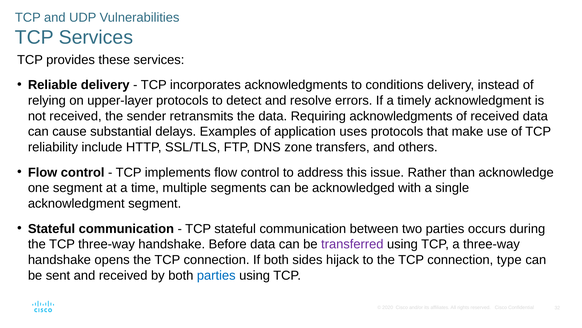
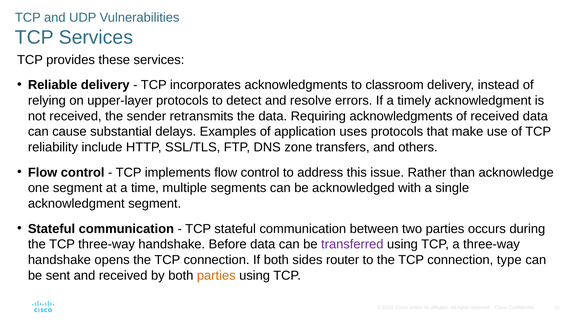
conditions: conditions -> classroom
hijack: hijack -> router
parties at (216, 275) colour: blue -> orange
